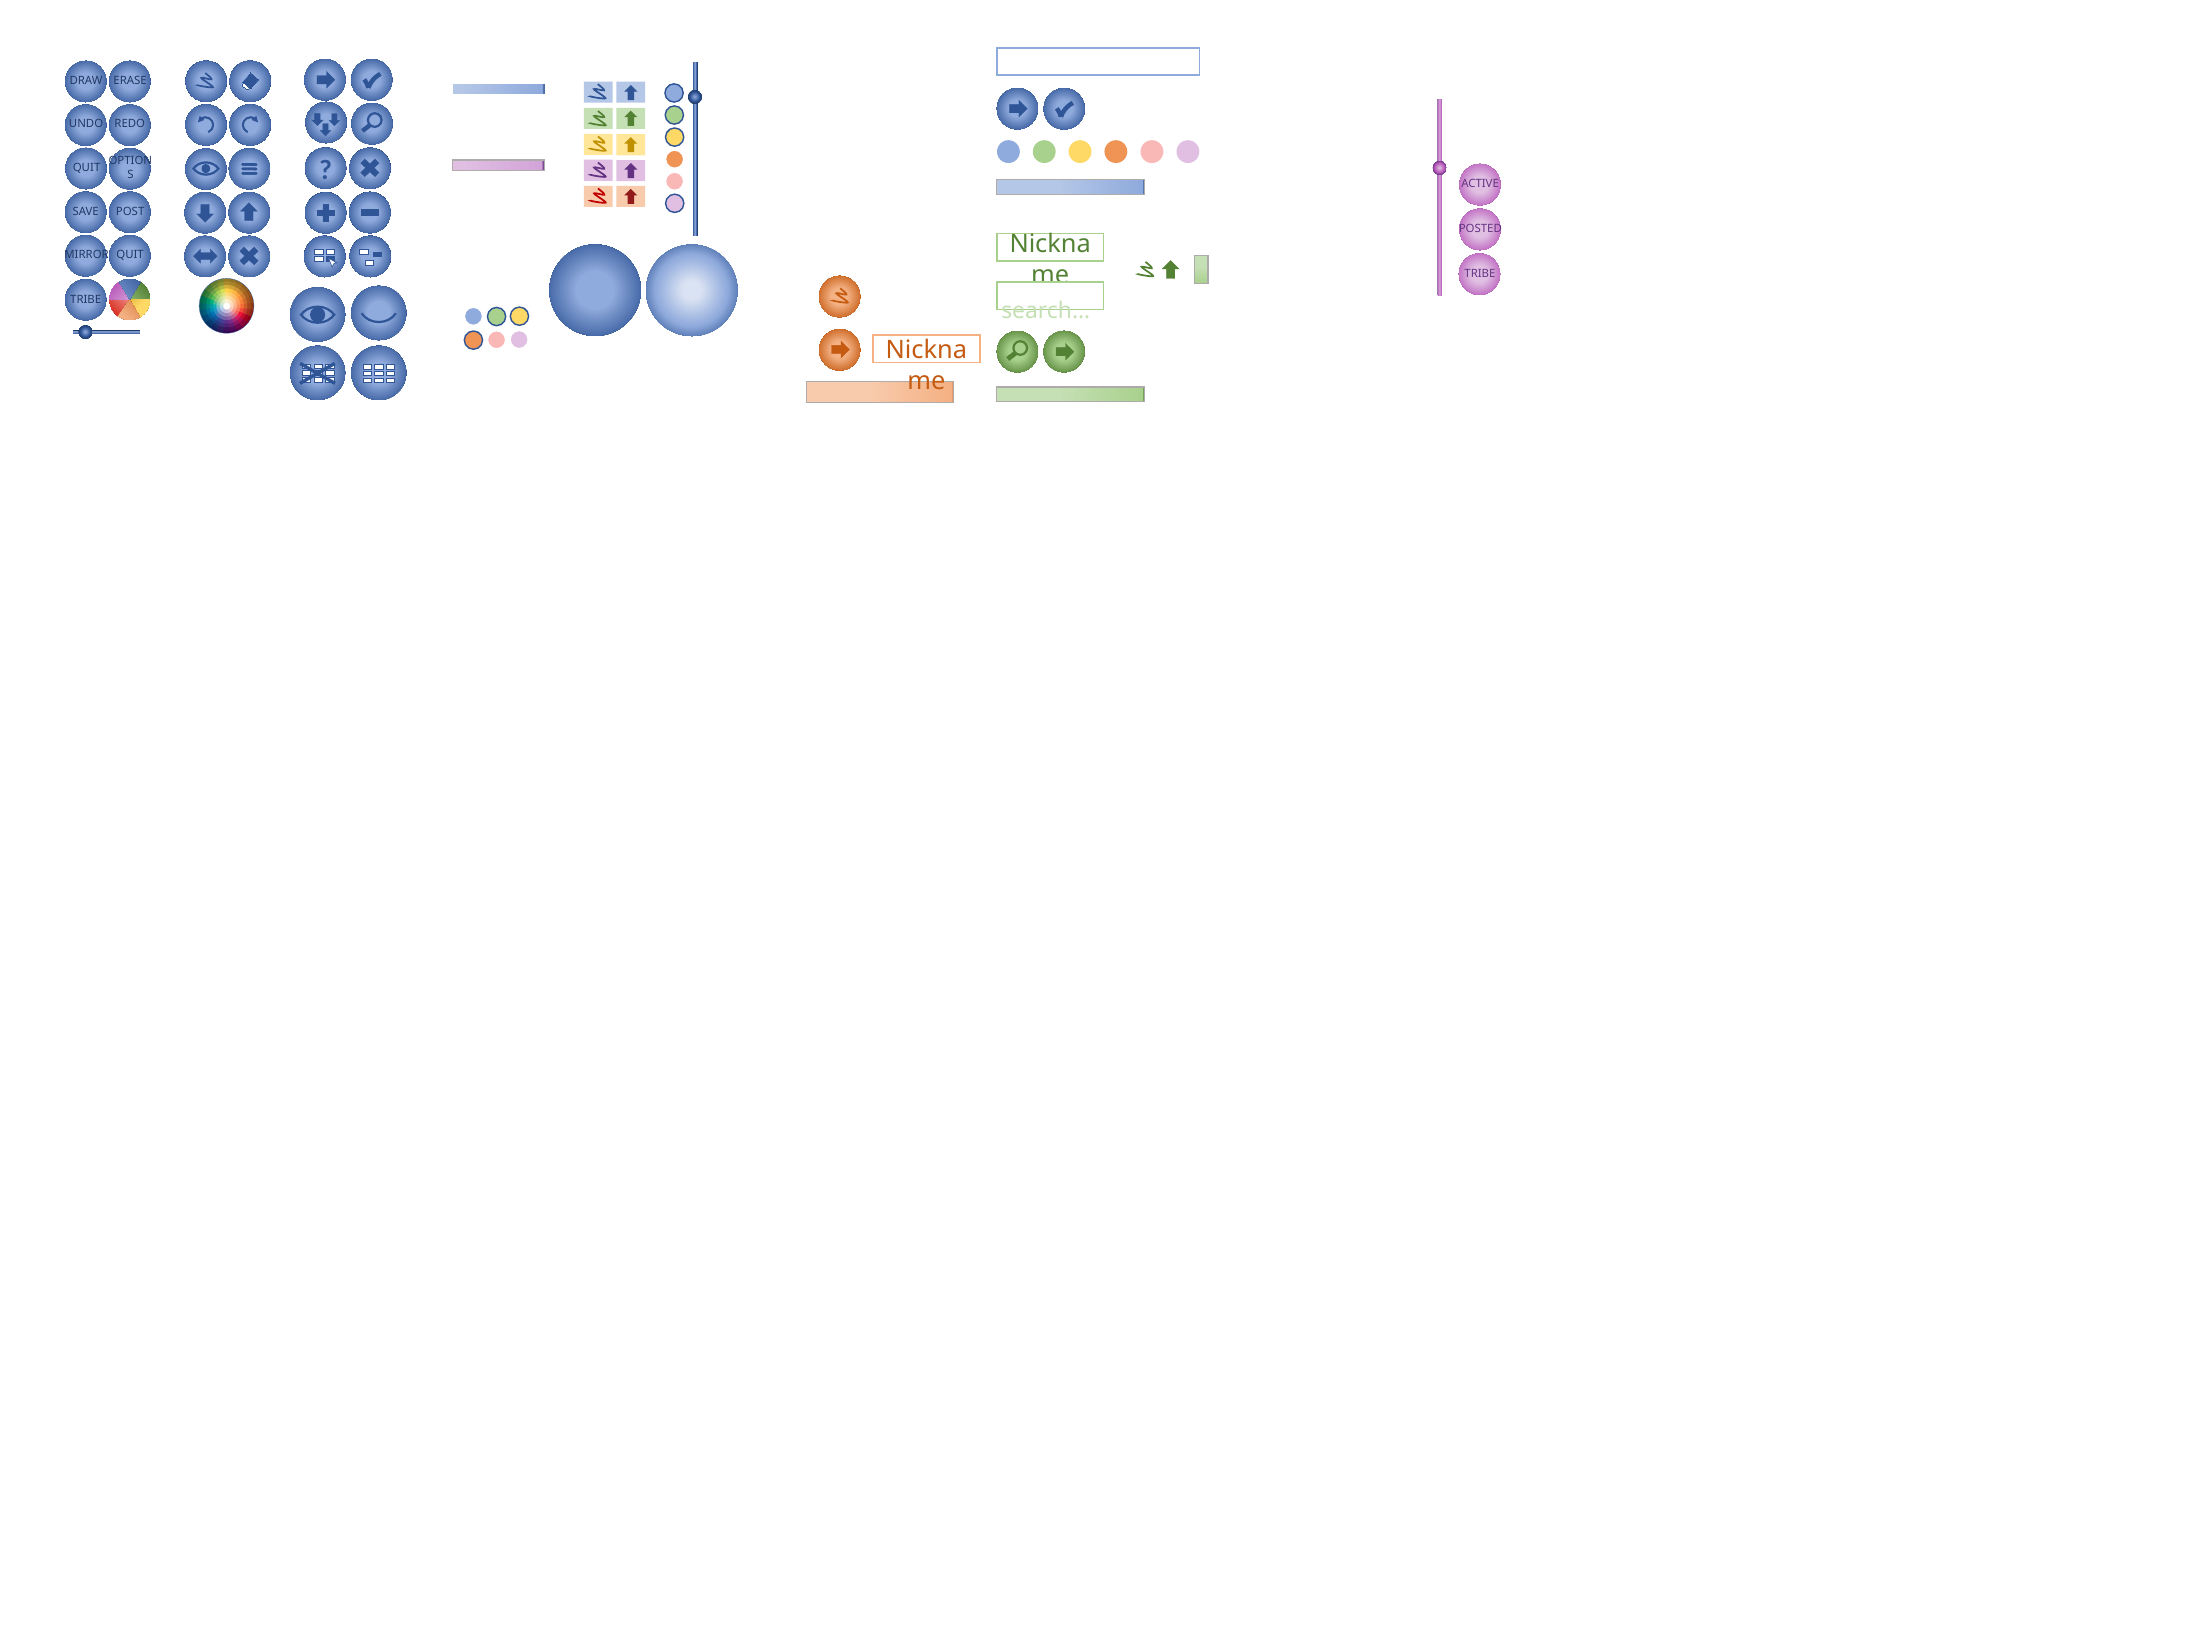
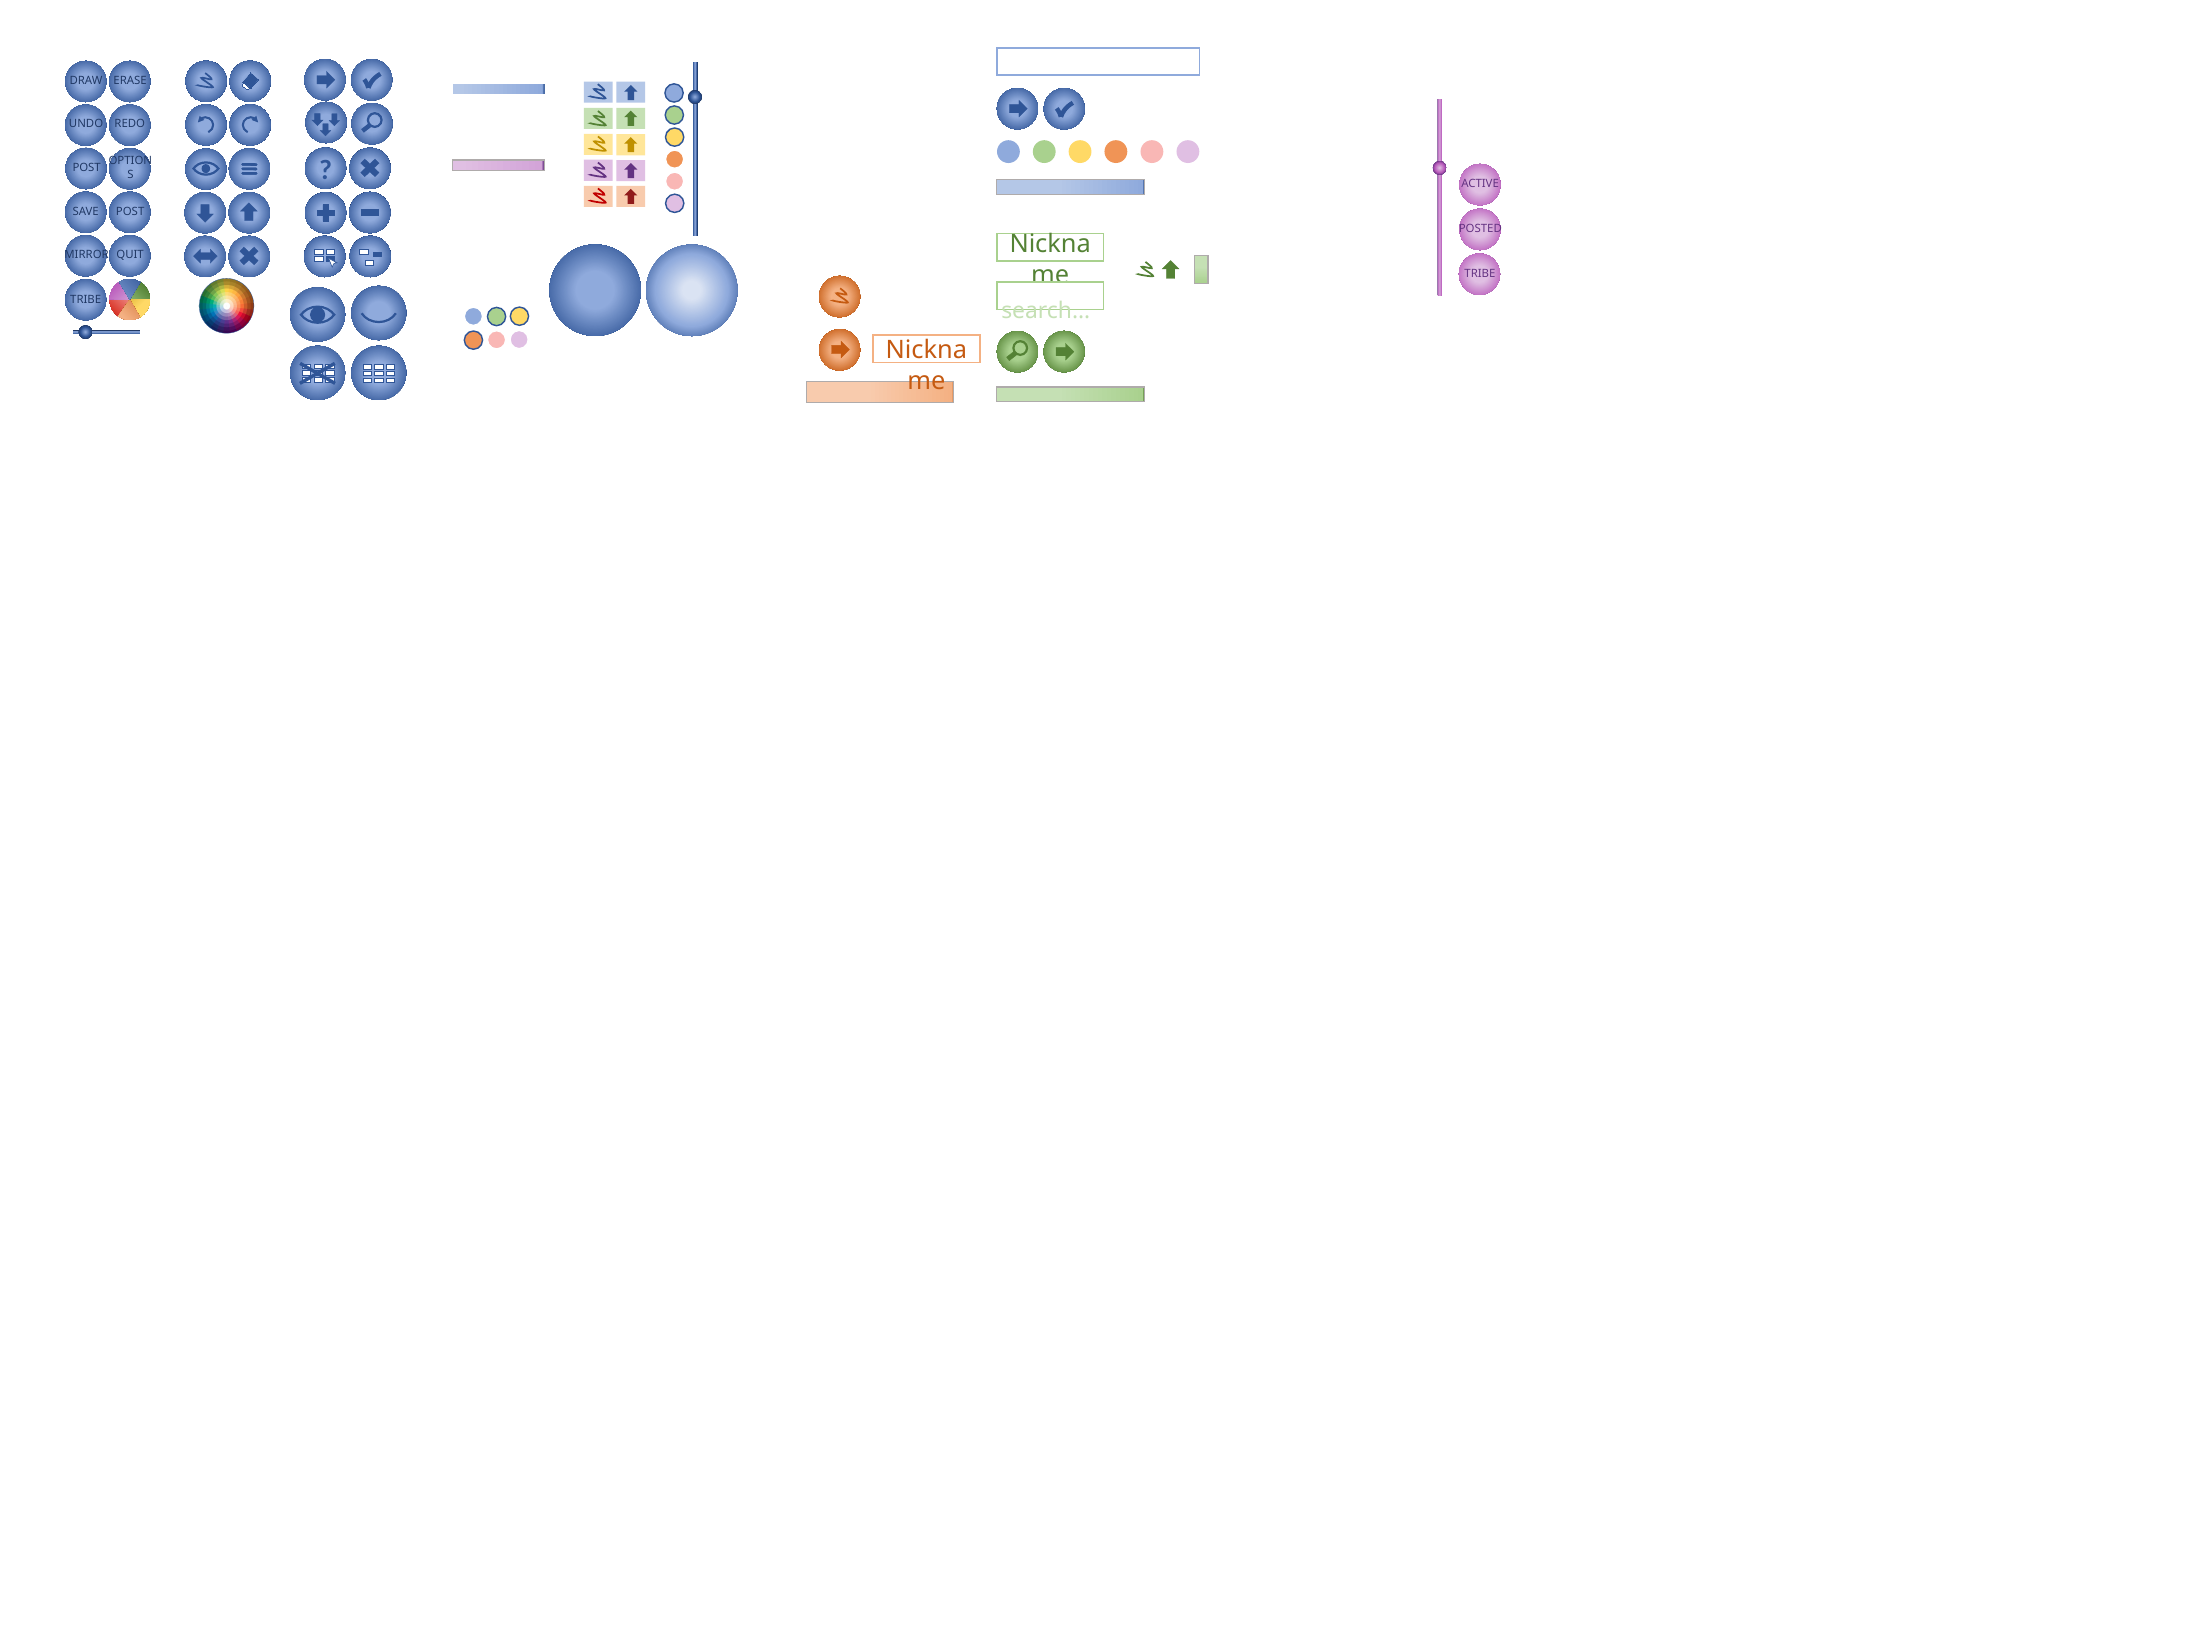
QUIT at (87, 168): QUIT -> POST
